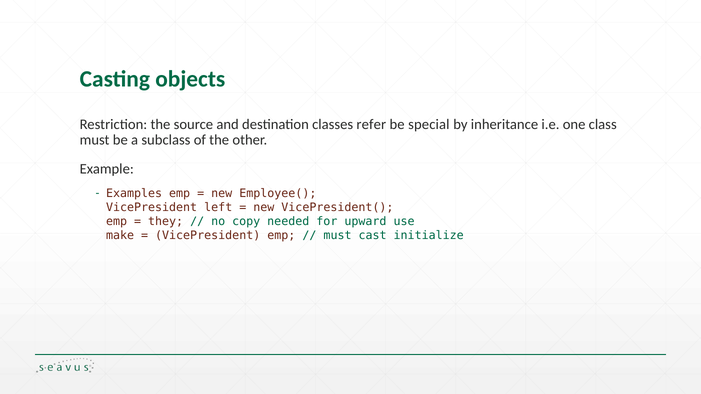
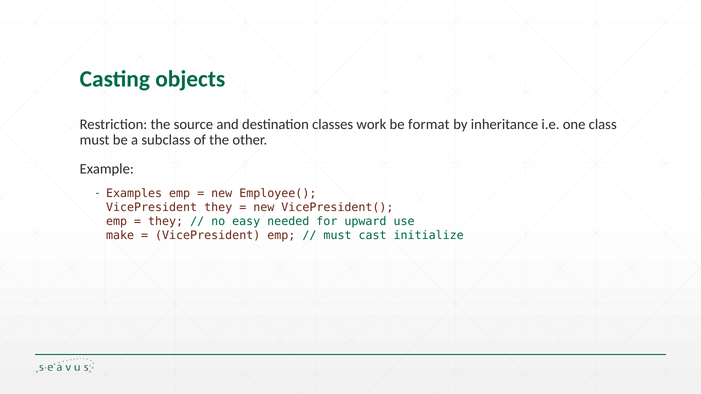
refer: refer -> work
special: special -> format
VicePresident left: left -> they
copy: copy -> easy
